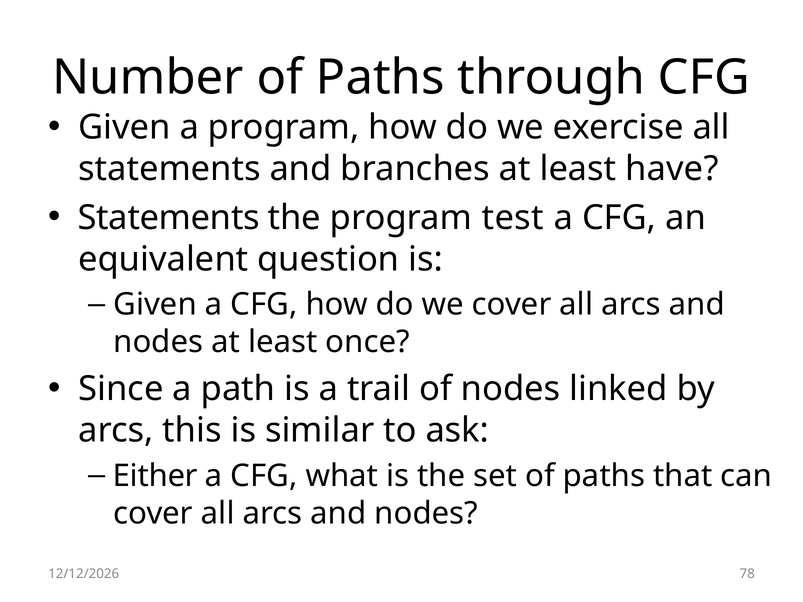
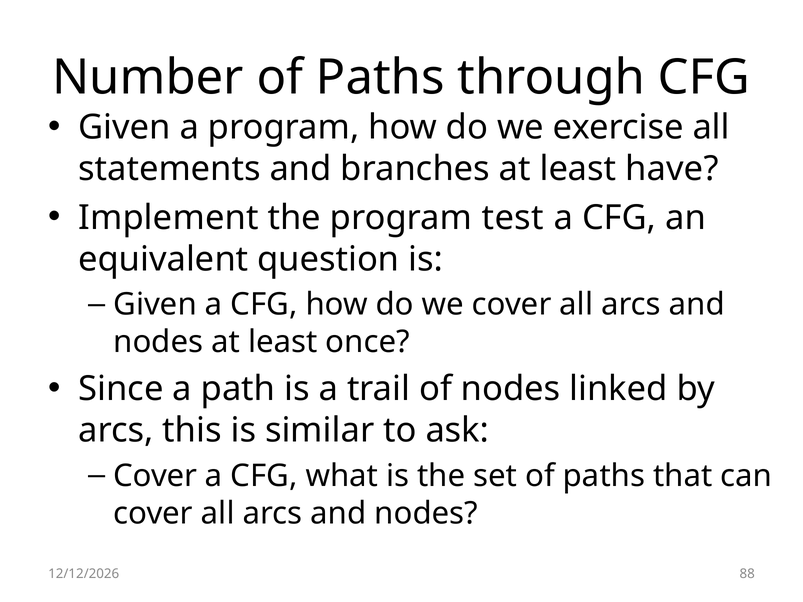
Statements at (169, 218): Statements -> Implement
Either at (155, 476): Either -> Cover
78: 78 -> 88
